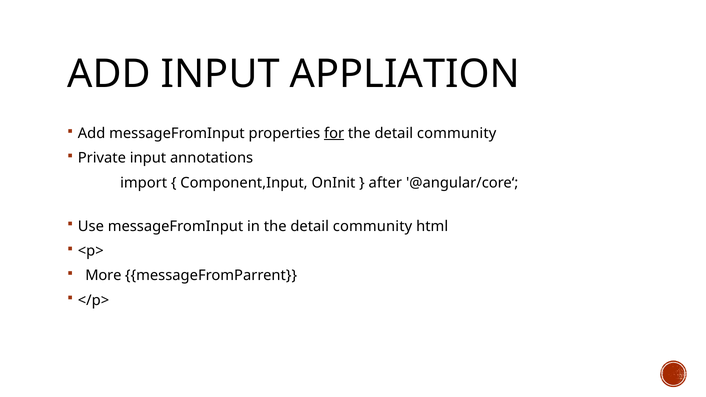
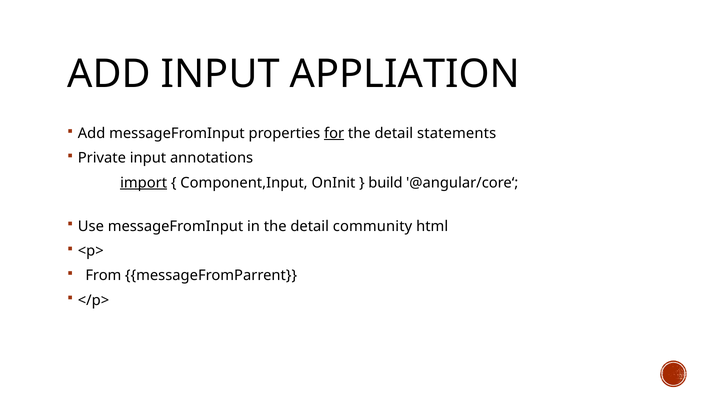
community at (457, 133): community -> statements
import underline: none -> present
after: after -> build
More: More -> From
